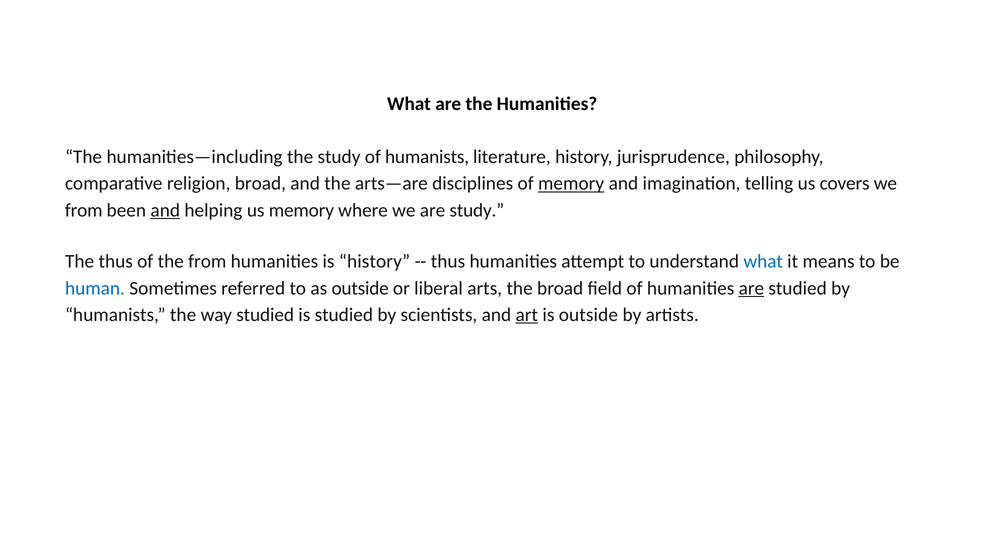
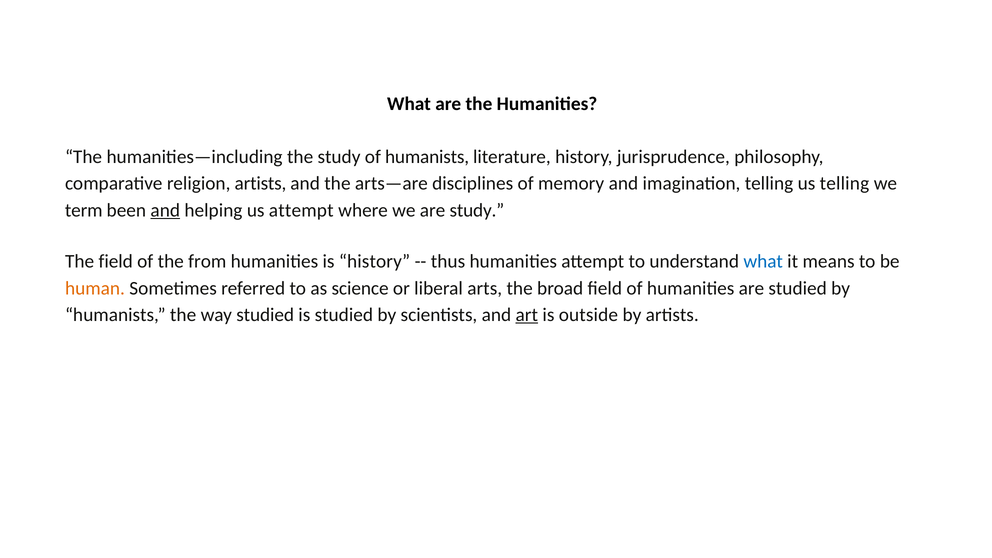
religion broad: broad -> artists
memory at (571, 184) underline: present -> none
us covers: covers -> telling
from at (84, 210): from -> term
us memory: memory -> attempt
The thus: thus -> field
human colour: blue -> orange
as outside: outside -> science
are at (751, 288) underline: present -> none
